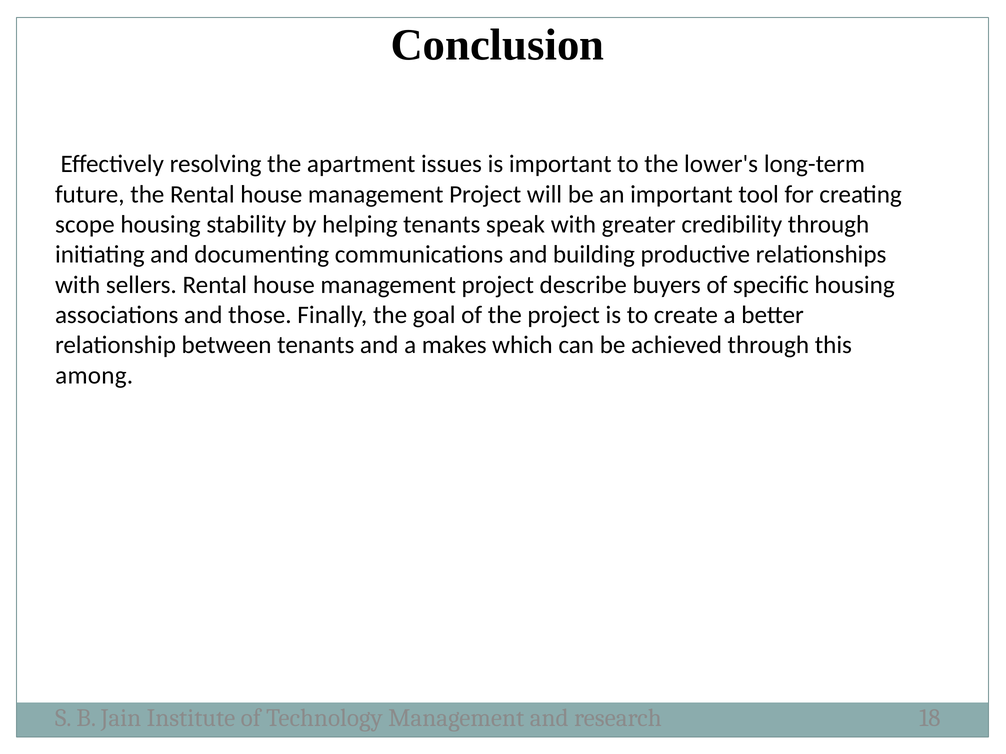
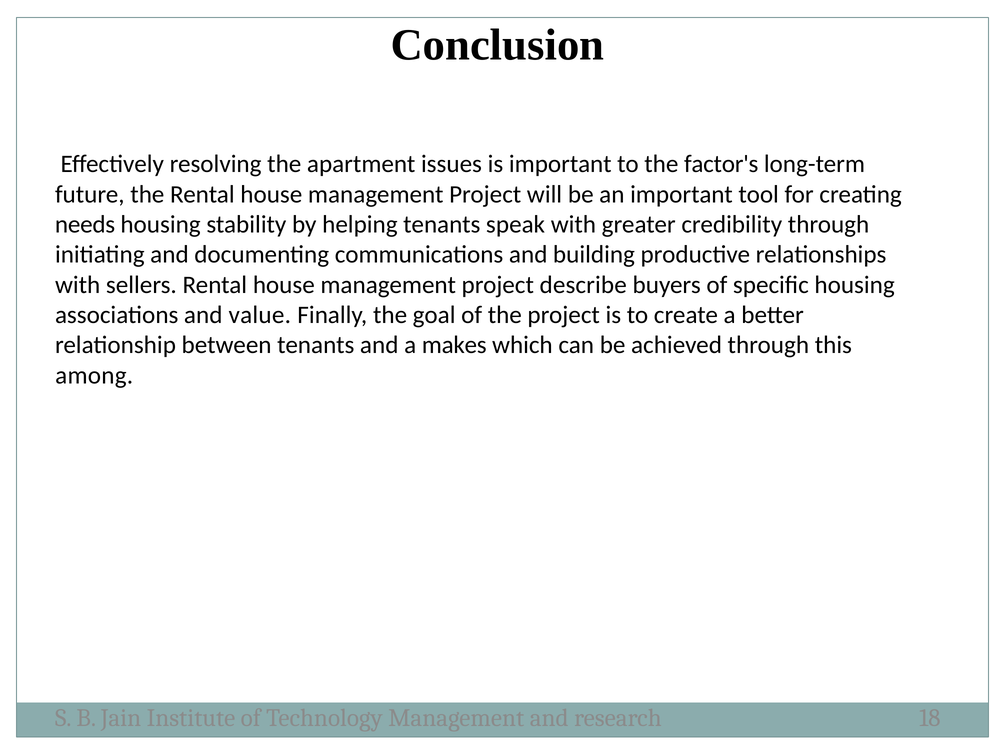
lower's: lower's -> factor's
scope: scope -> needs
those: those -> value
